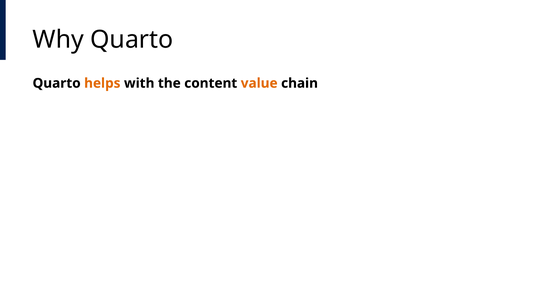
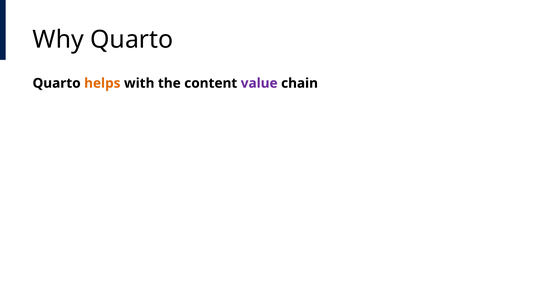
value colour: orange -> purple
